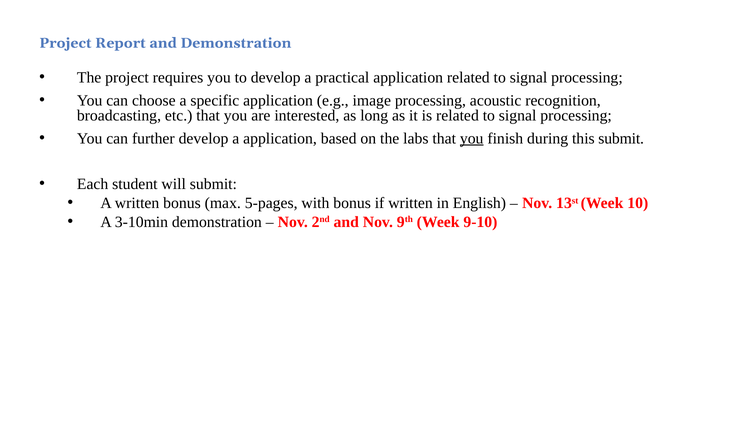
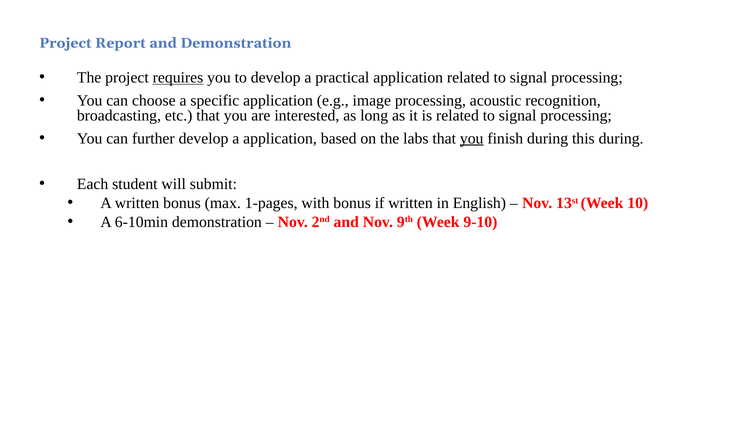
requires underline: none -> present
this submit: submit -> during
5-pages: 5-pages -> 1-pages
3-10min: 3-10min -> 6-10min
